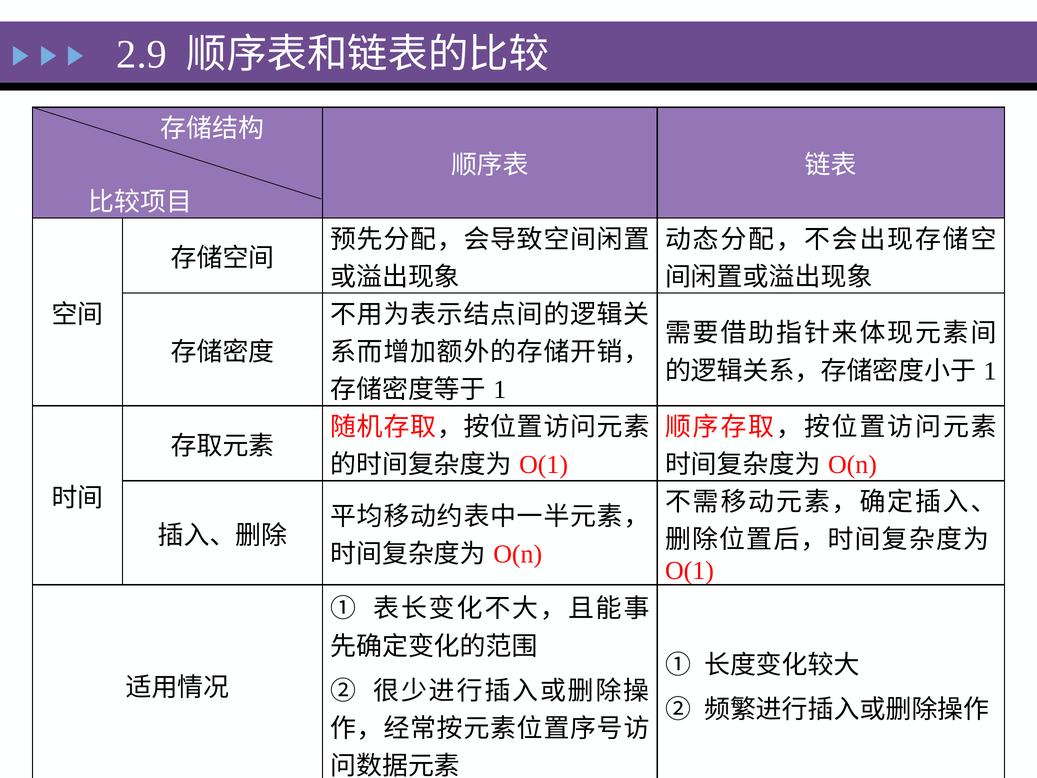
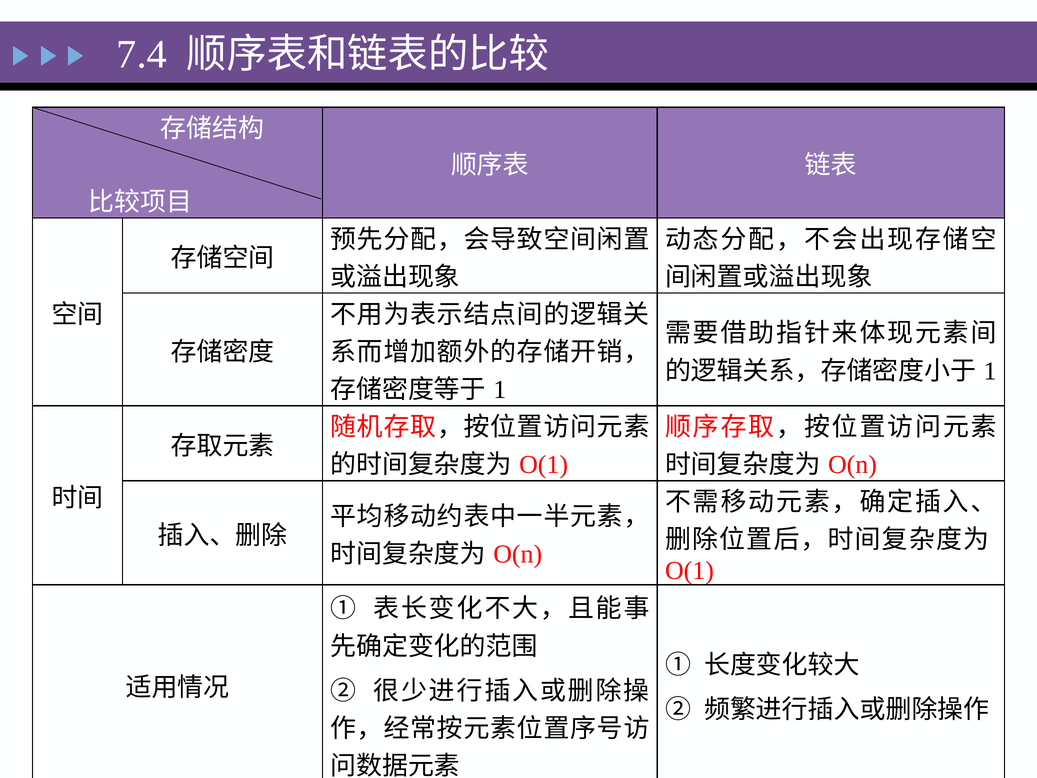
2.9: 2.9 -> 7.4
